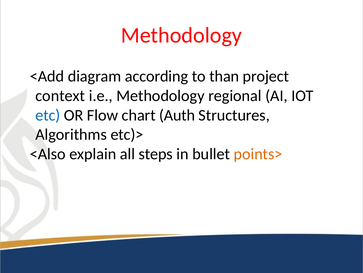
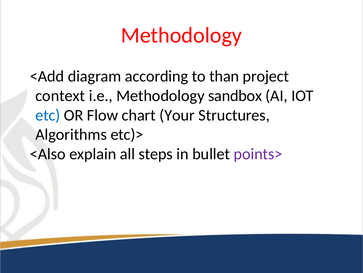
regional: regional -> sandbox
Auth: Auth -> Your
points> colour: orange -> purple
